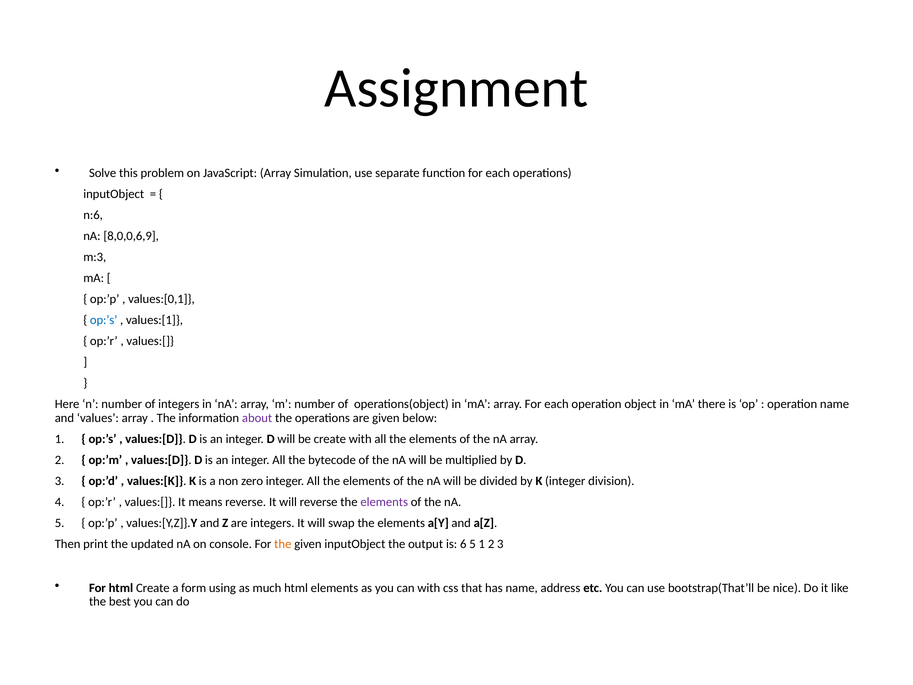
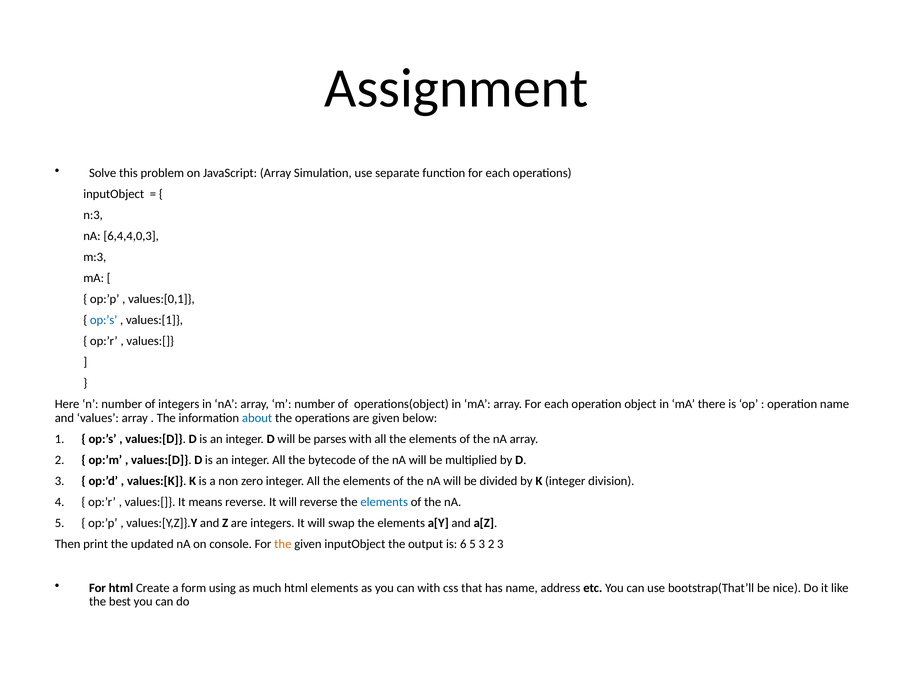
n:6: n:6 -> n:3
8,0,0,6,9: 8,0,0,6,9 -> 6,4,4,0,3
about colour: purple -> blue
be create: create -> parses
elements at (384, 502) colour: purple -> blue
5 1: 1 -> 3
